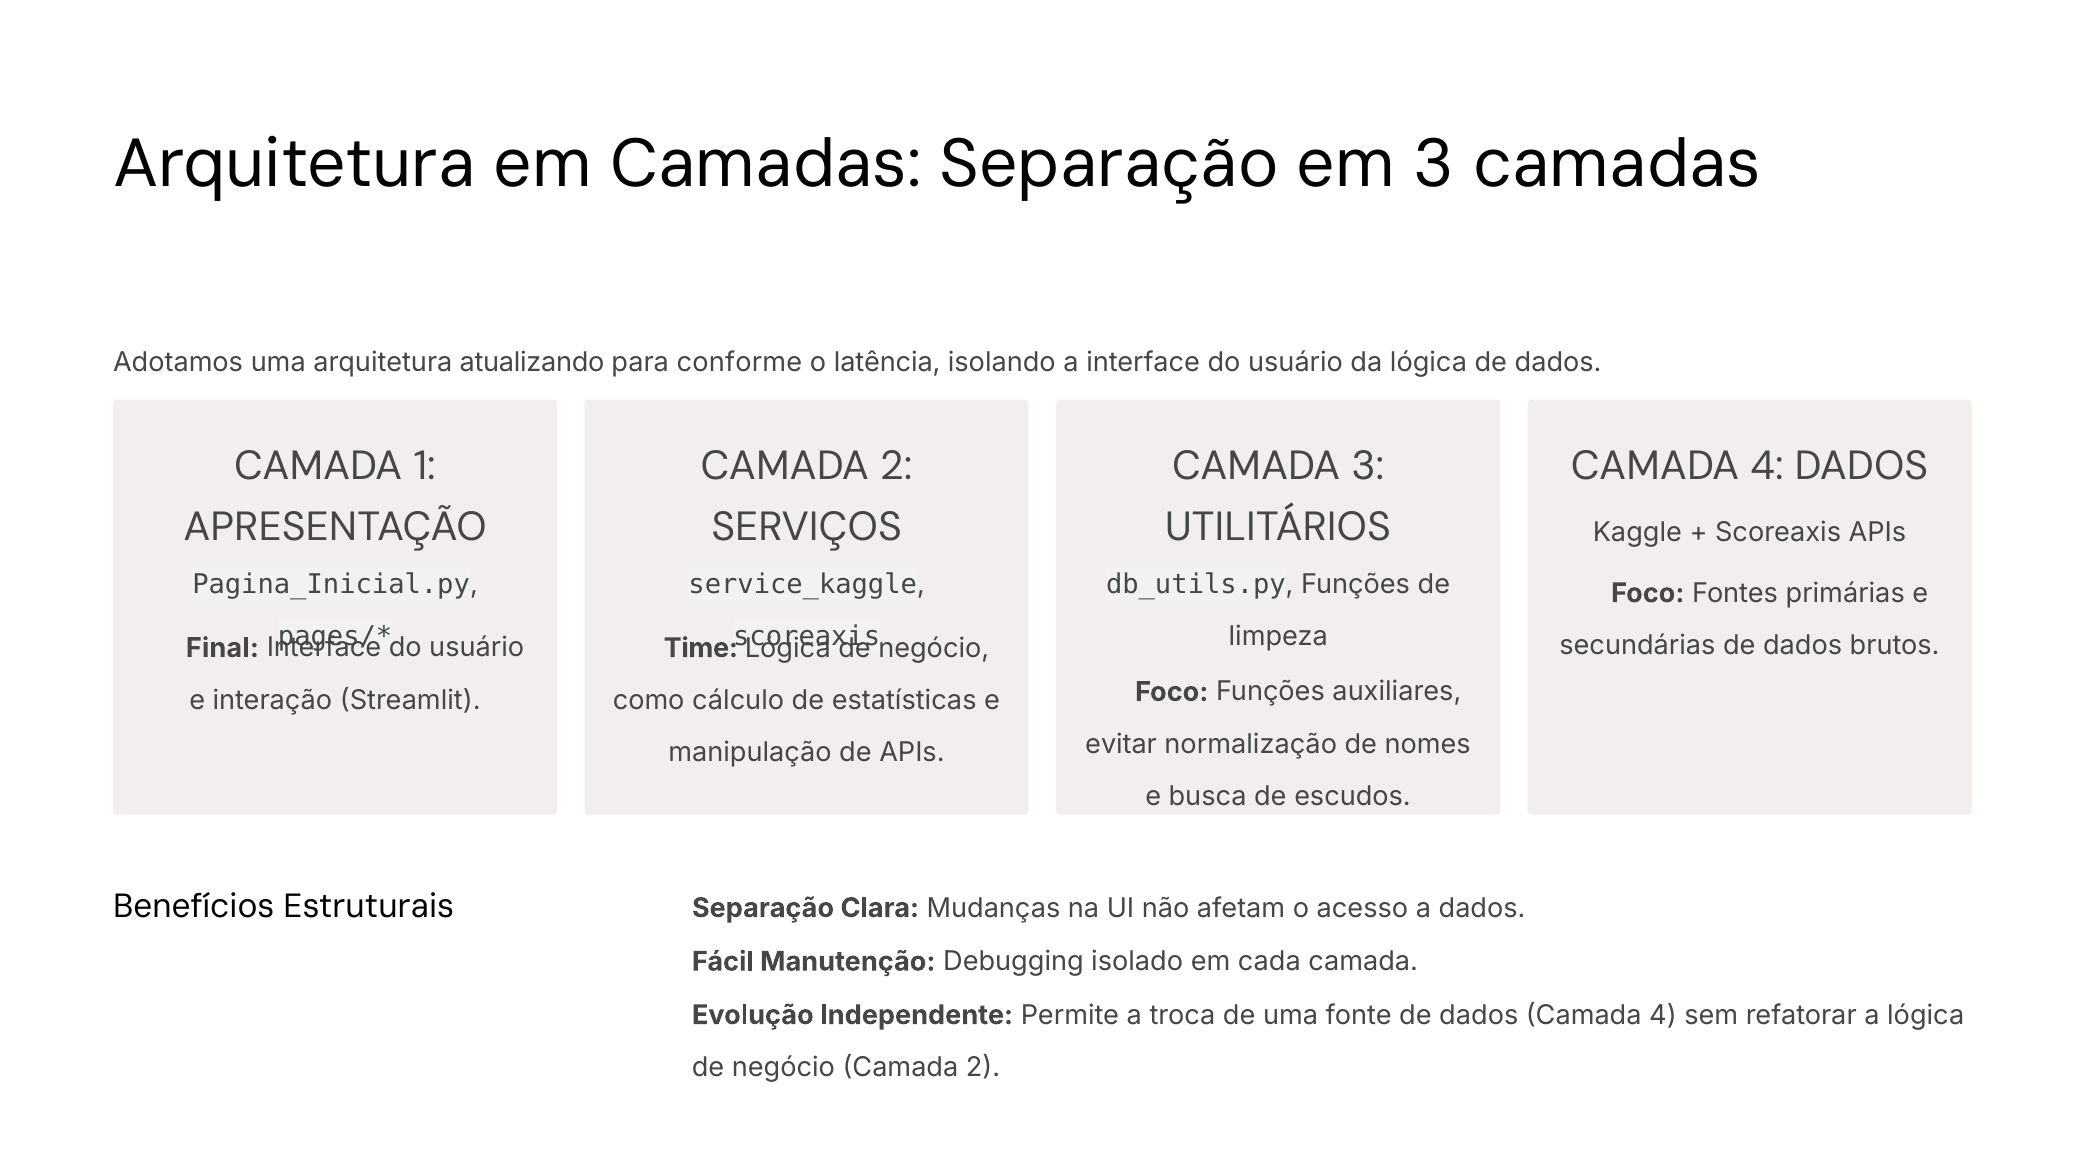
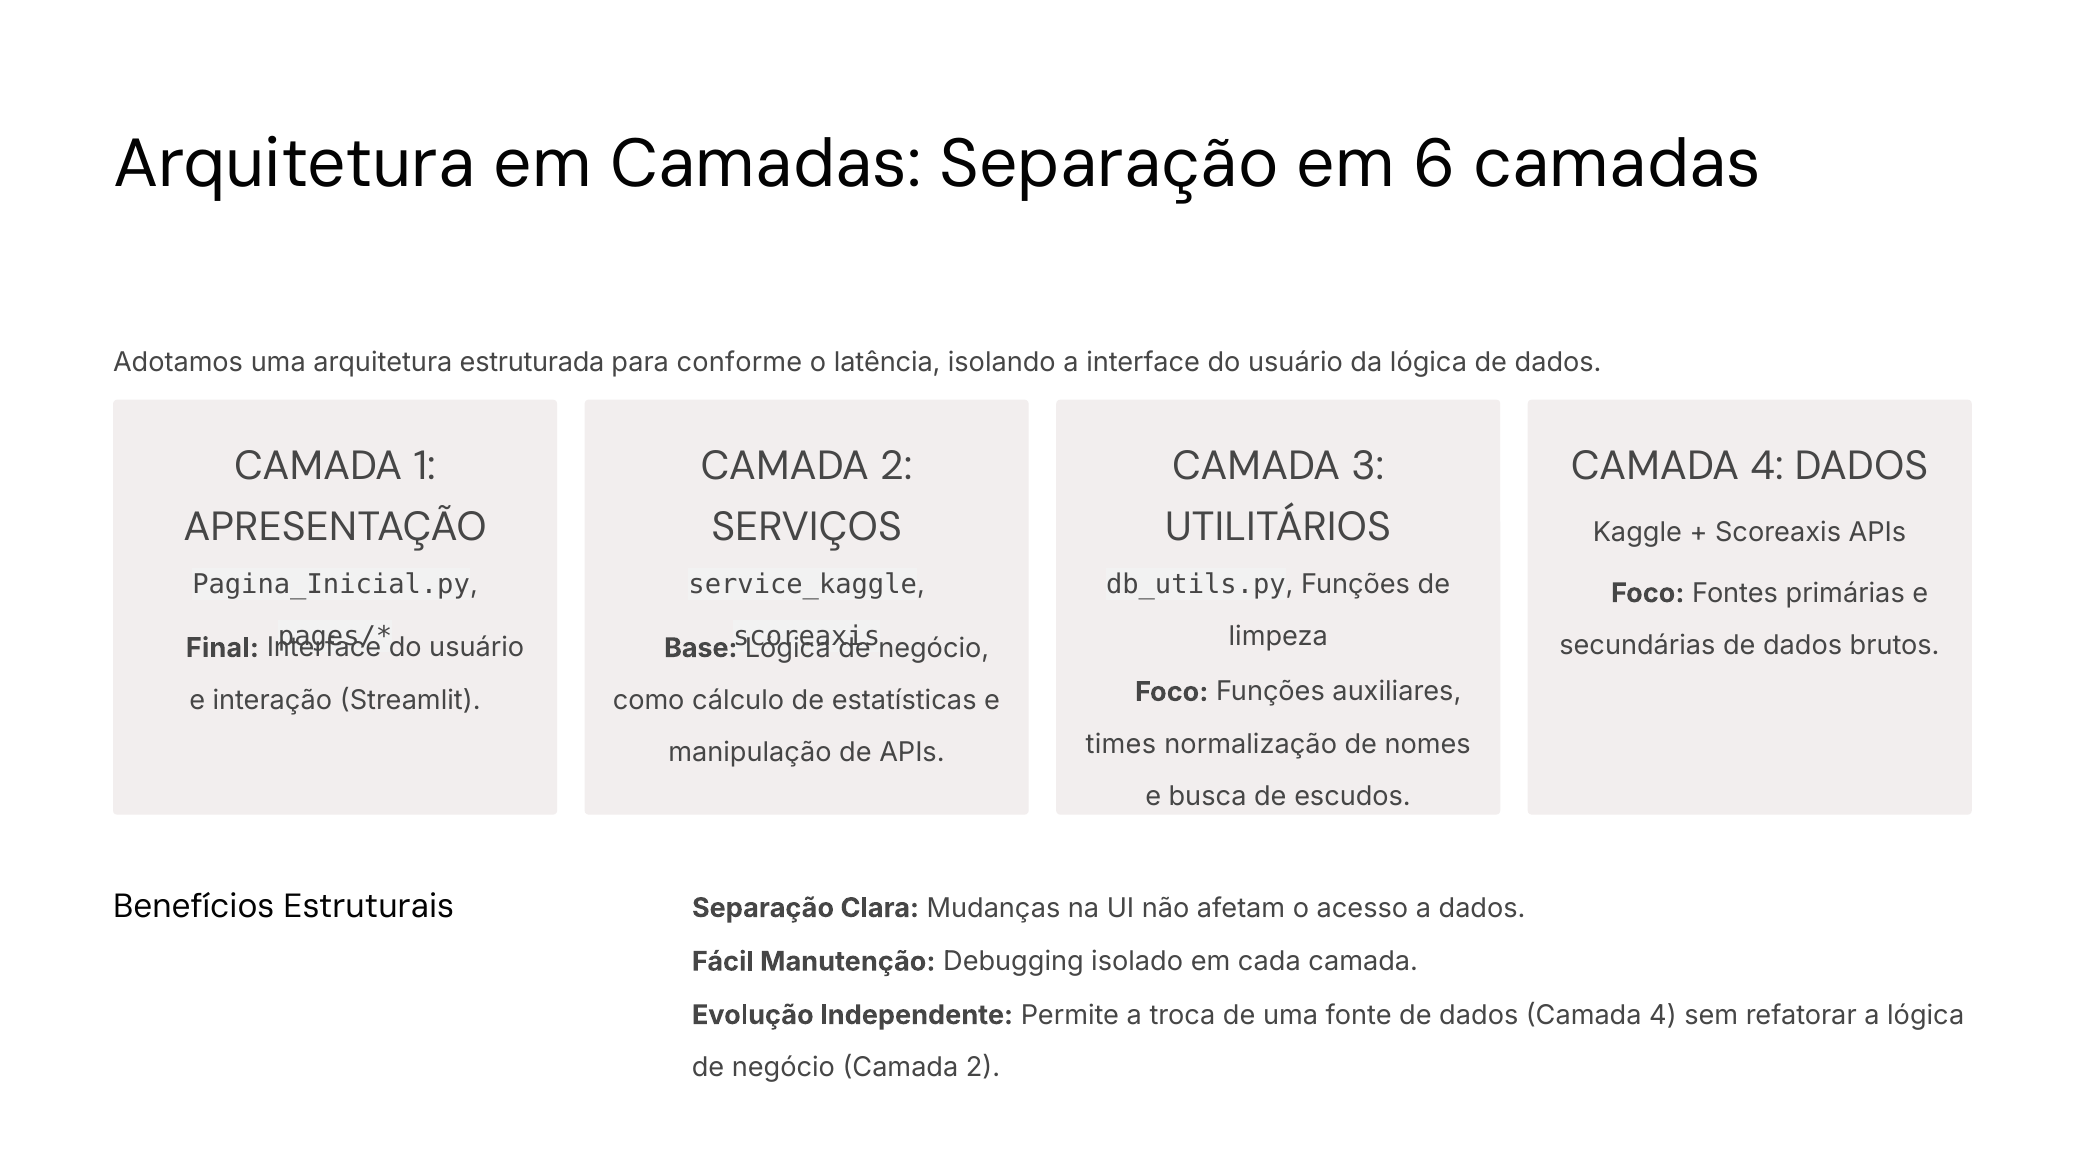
em 3: 3 -> 6
atualizando: atualizando -> estruturada
Time: Time -> Base
evitar: evitar -> times
